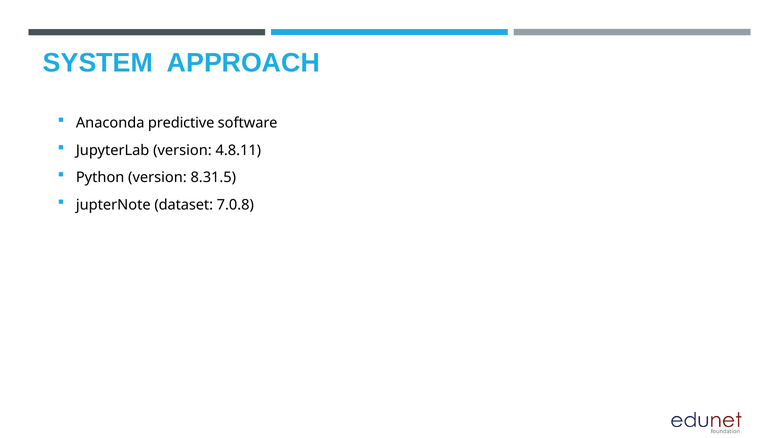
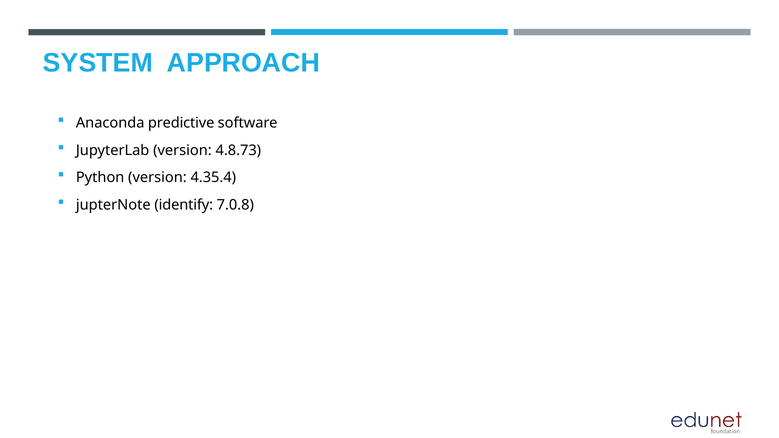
4.8.11: 4.8.11 -> 4.8.73
8.31.5: 8.31.5 -> 4.35.4
dataset: dataset -> identify
